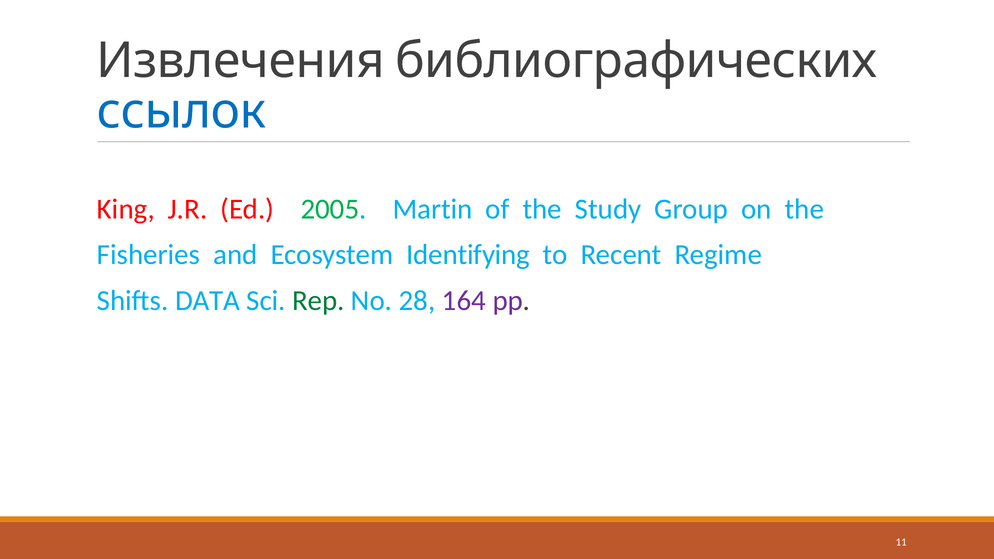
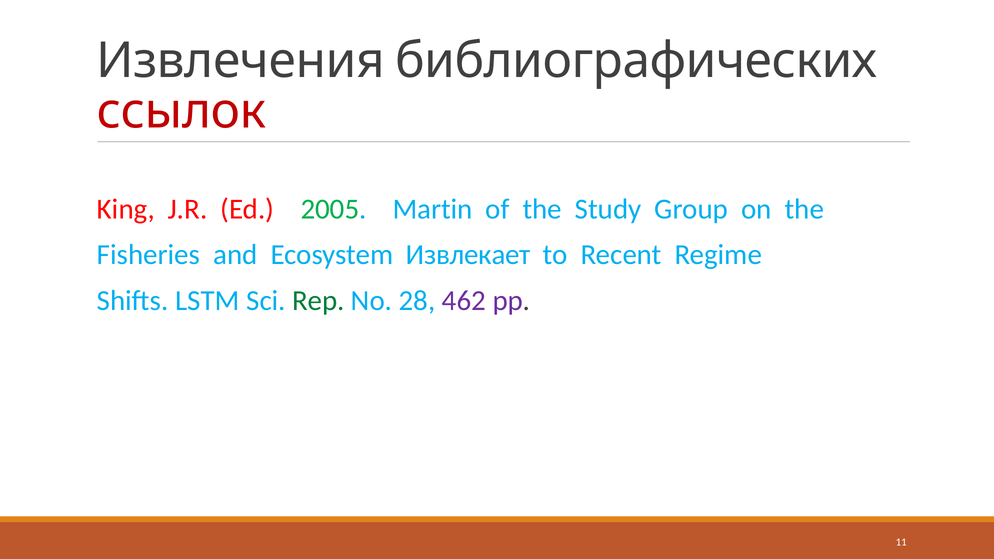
ссылок colour: blue -> red
Identifying: Identifying -> Извлекает
DATA: DATA -> LSTM
164: 164 -> 462
